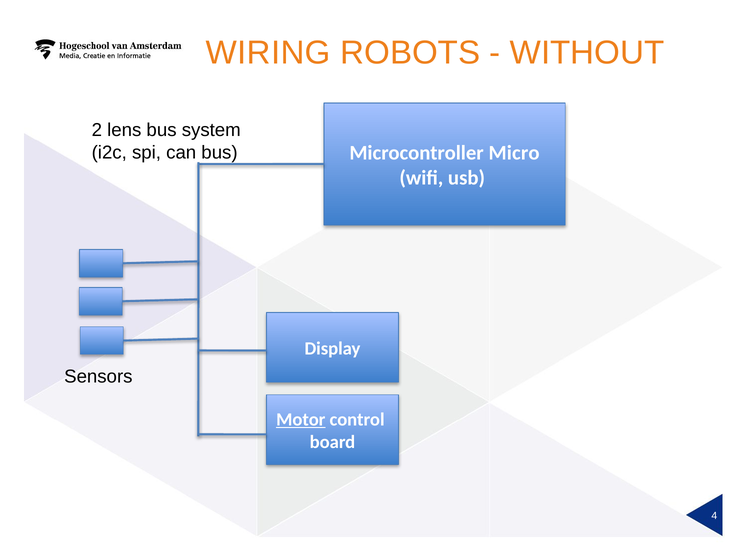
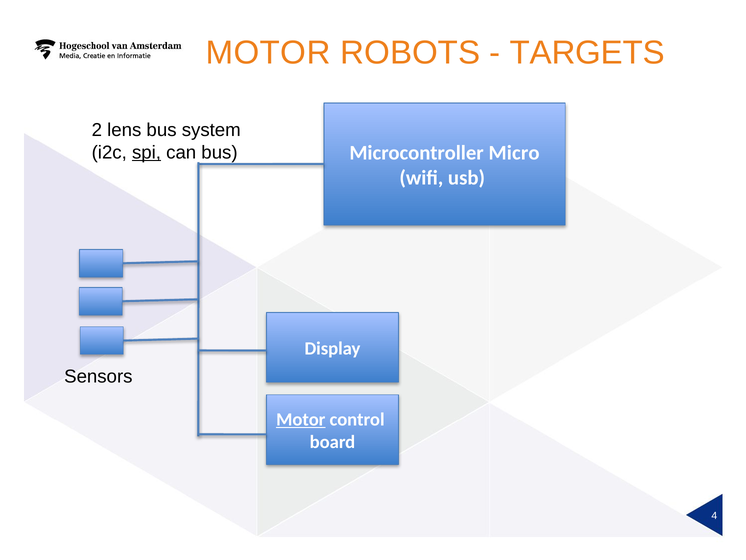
WIRING at (268, 53): WIRING -> MOTOR
WITHOUT: WITHOUT -> TARGETS
spi underline: none -> present
